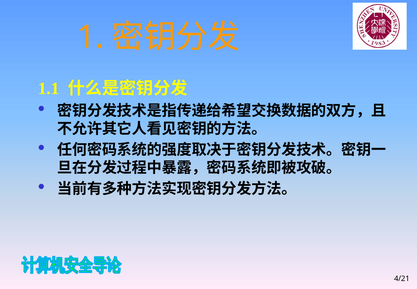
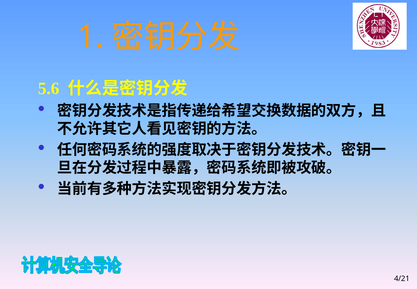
1.1: 1.1 -> 5.6
